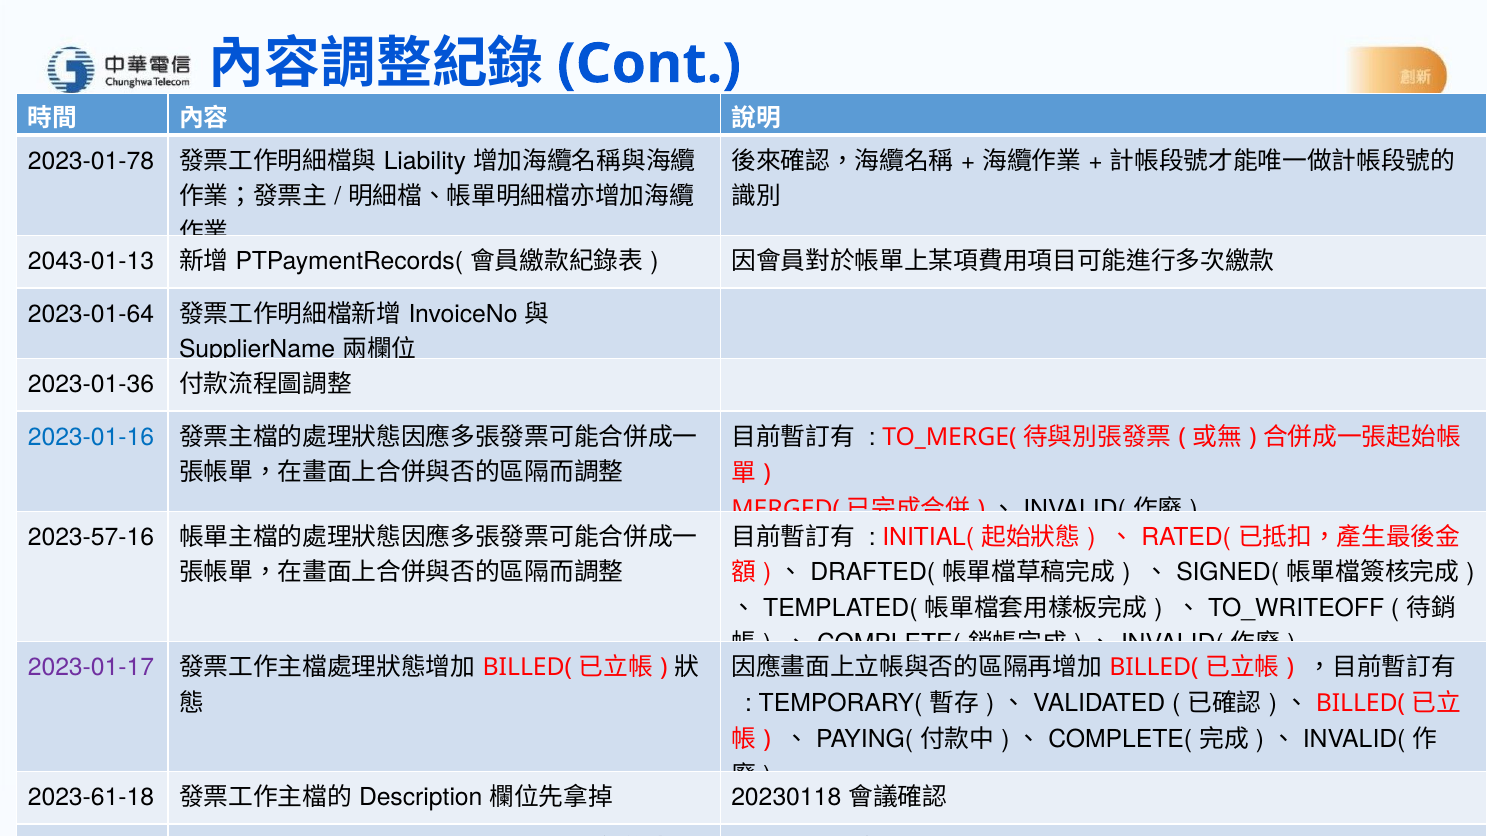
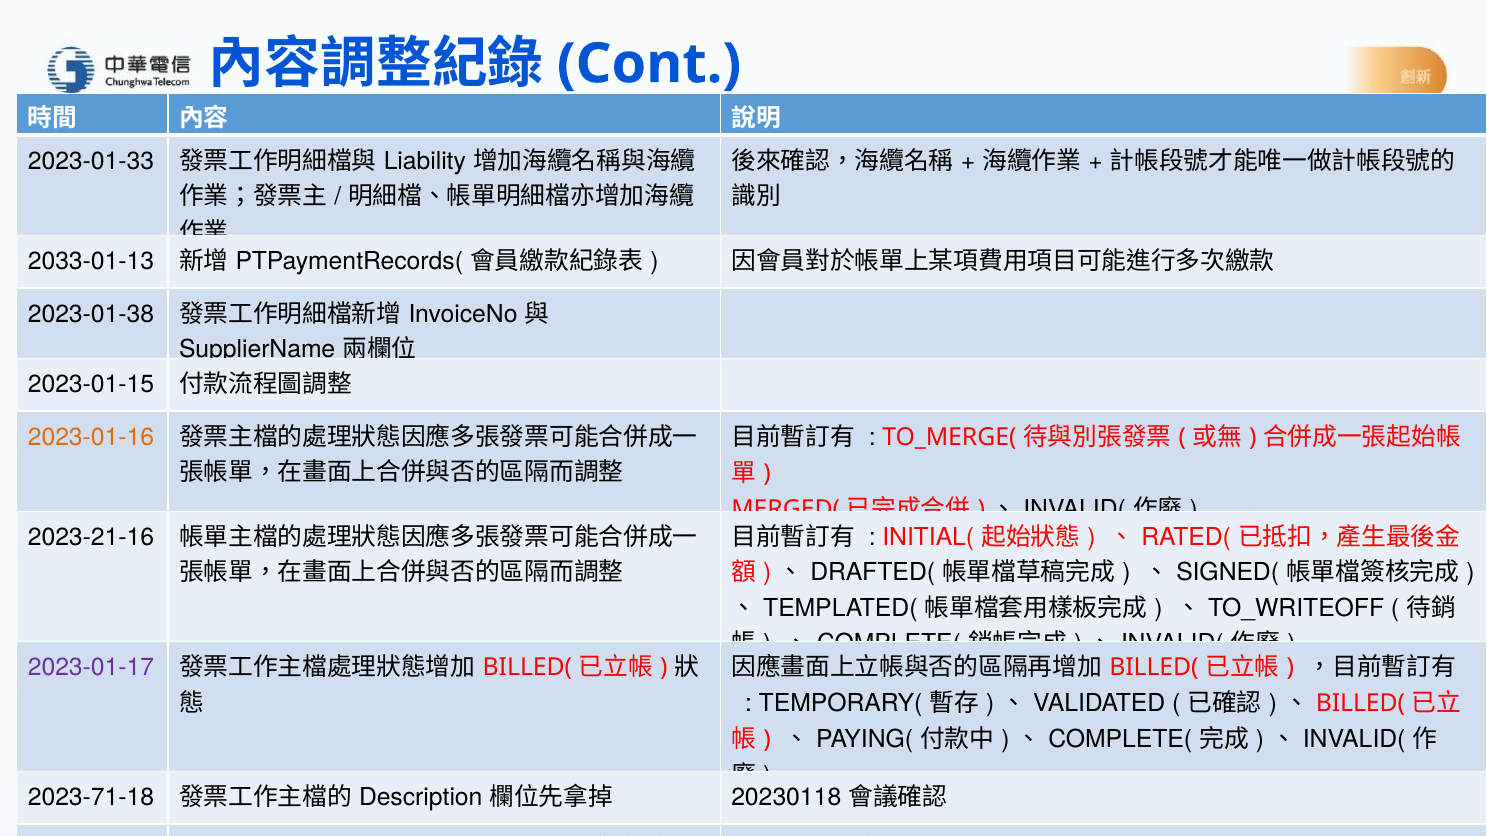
2023-01-78: 2023-01-78 -> 2023-01-33
2043-01-13: 2043-01-13 -> 2033-01-13
2023-01-64: 2023-01-64 -> 2023-01-38
2023-01-36: 2023-01-36 -> 2023-01-15
2023-01-16 colour: blue -> orange
2023-57-16: 2023-57-16 -> 2023-21-16
2023-61-18: 2023-61-18 -> 2023-71-18
